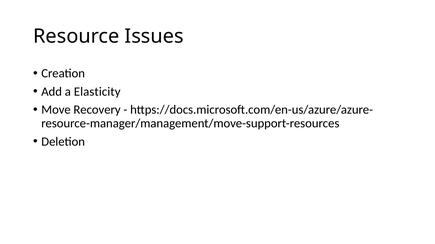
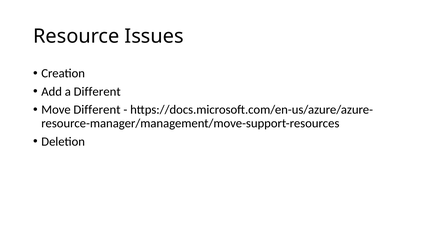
a Elasticity: Elasticity -> Different
Move Recovery: Recovery -> Different
